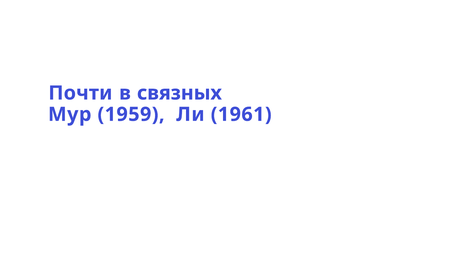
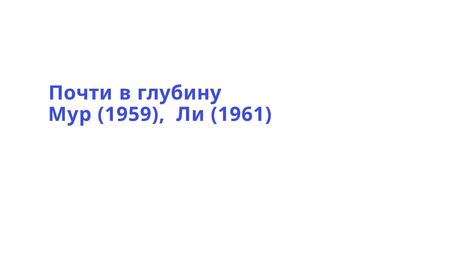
связных: связных -> глубину
